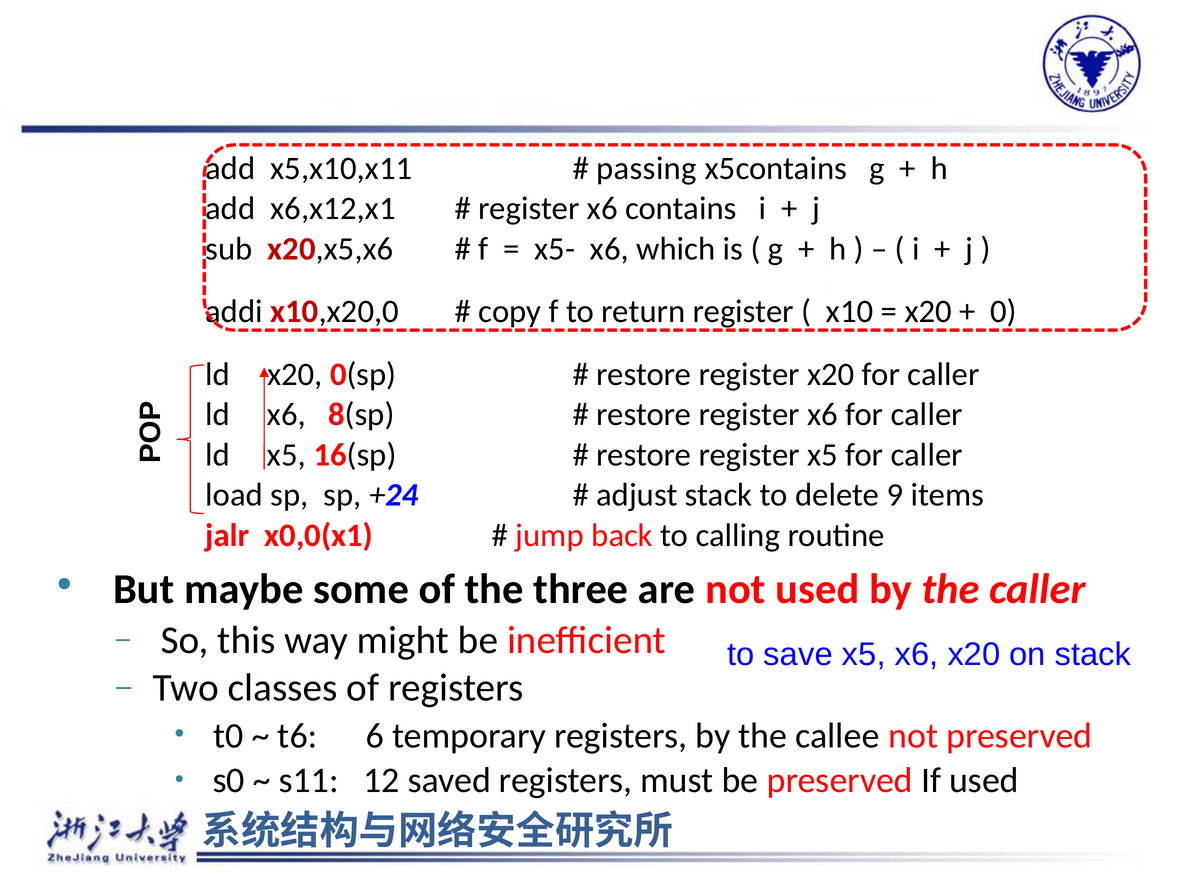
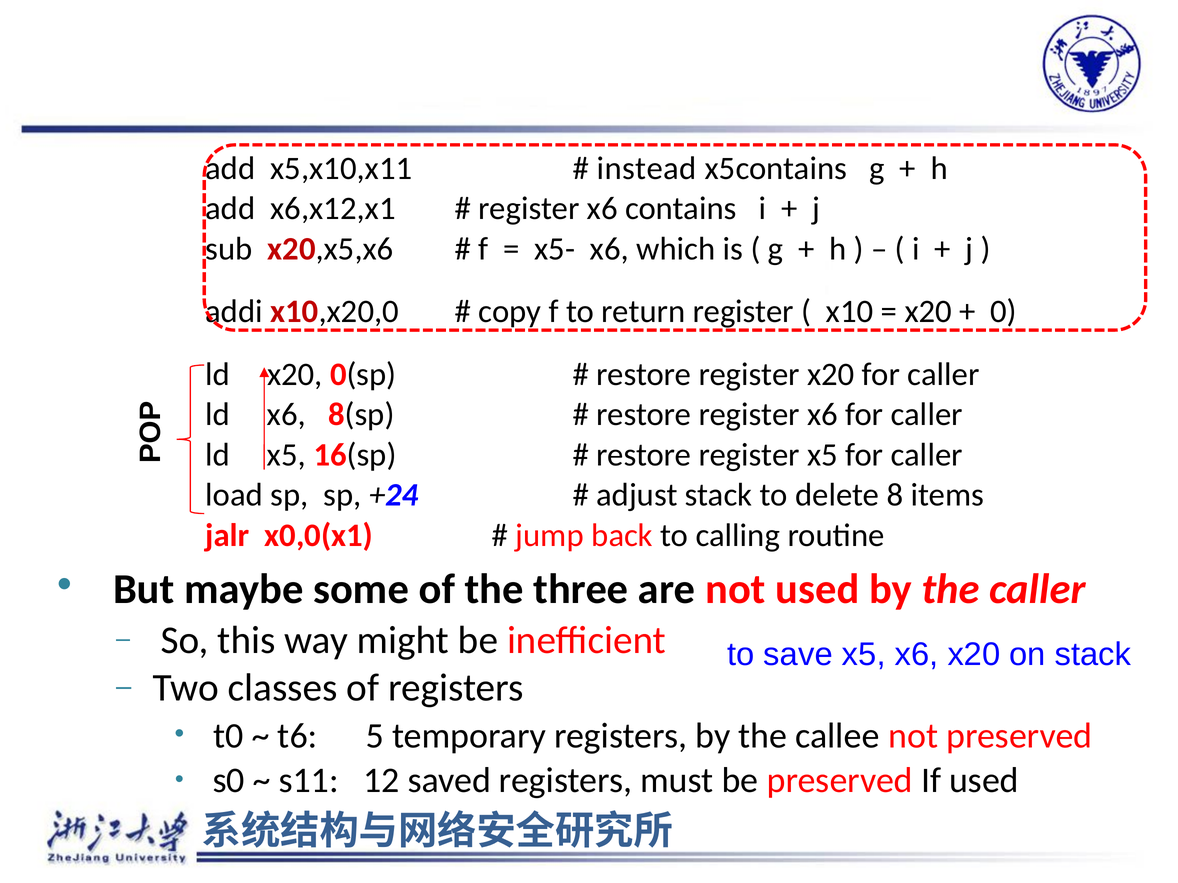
passing: passing -> instead
9: 9 -> 8
6: 6 -> 5
